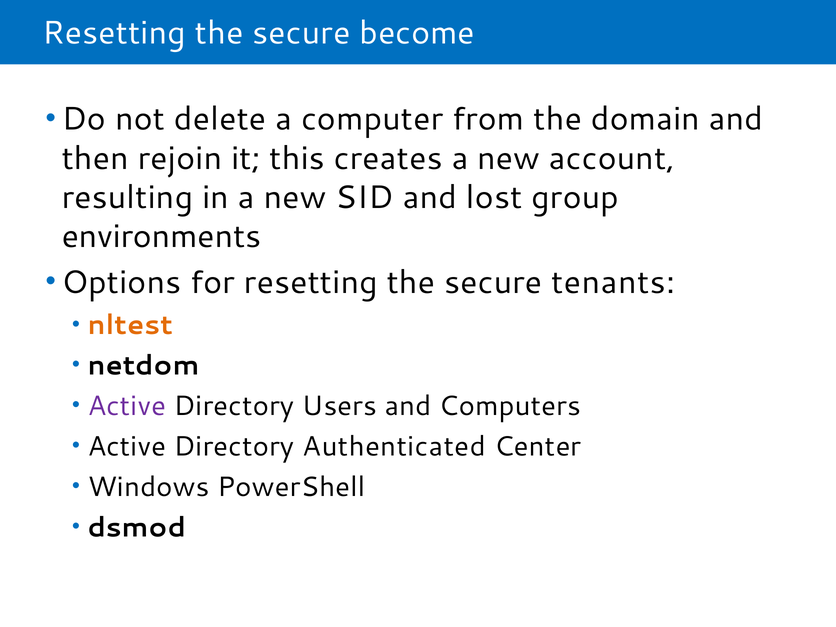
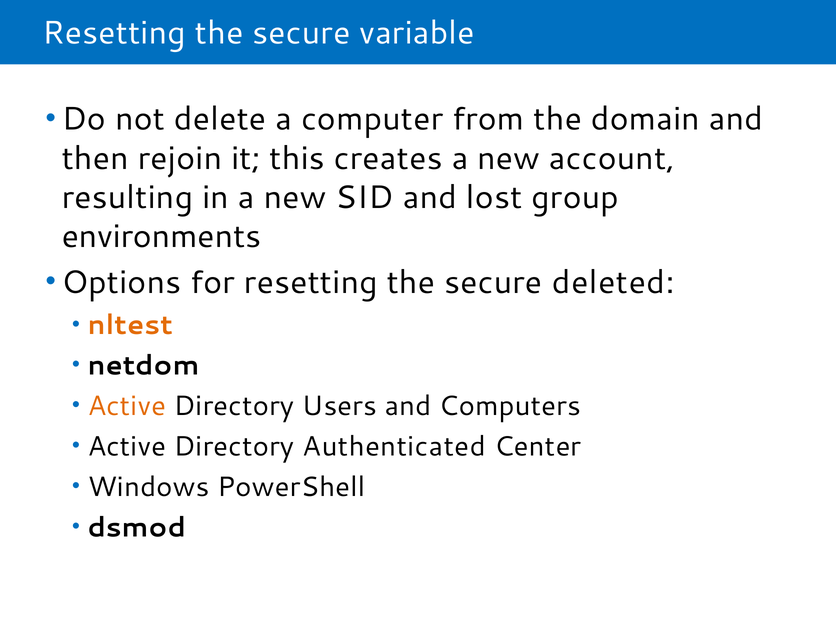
become: become -> variable
tenants: tenants -> deleted
Active at (127, 406) colour: purple -> orange
